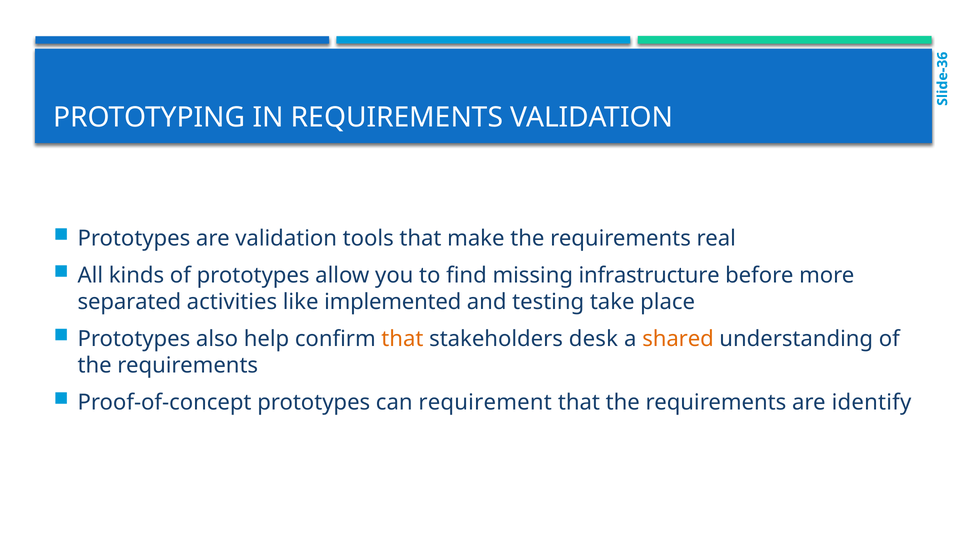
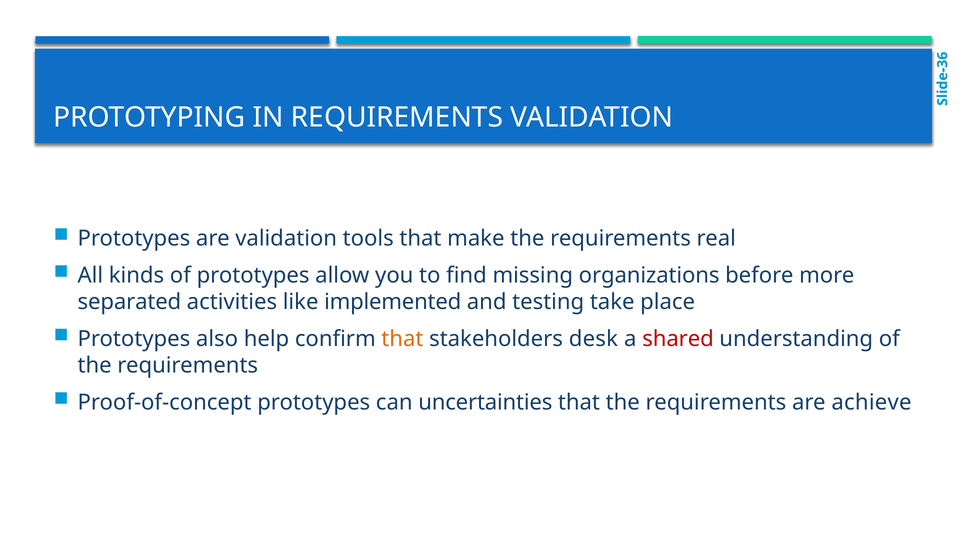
infrastructure: infrastructure -> organizations
shared colour: orange -> red
requirement: requirement -> uncertainties
identify: identify -> achieve
